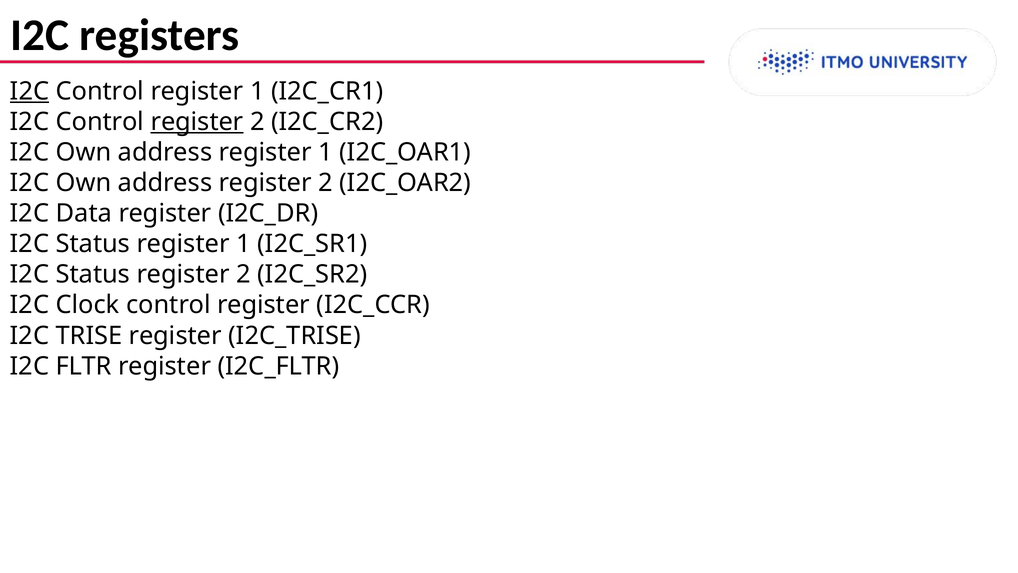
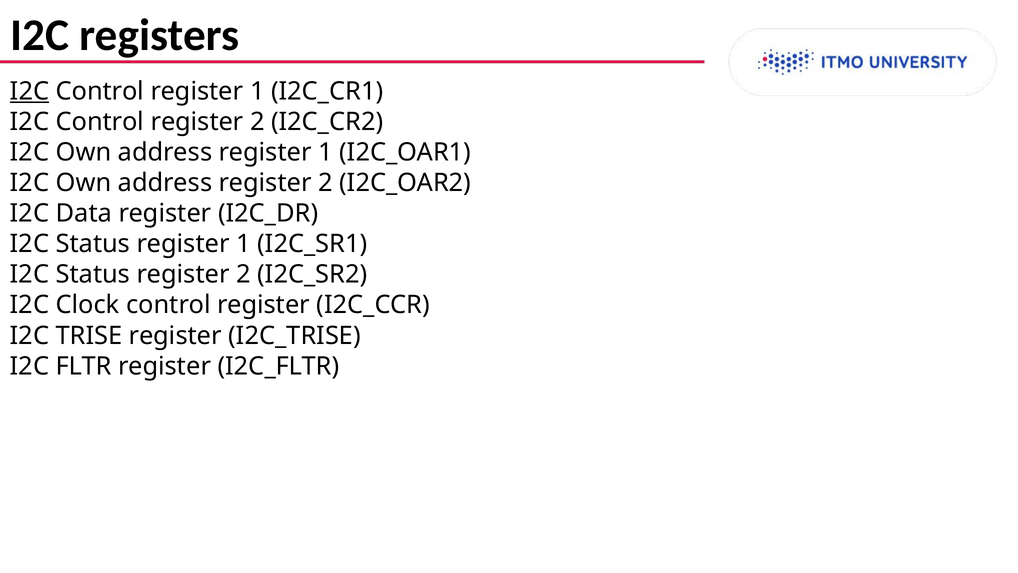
register at (197, 122) underline: present -> none
